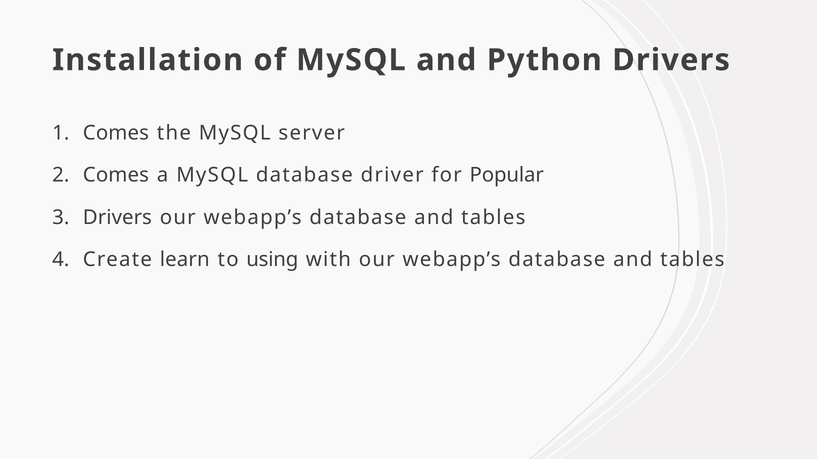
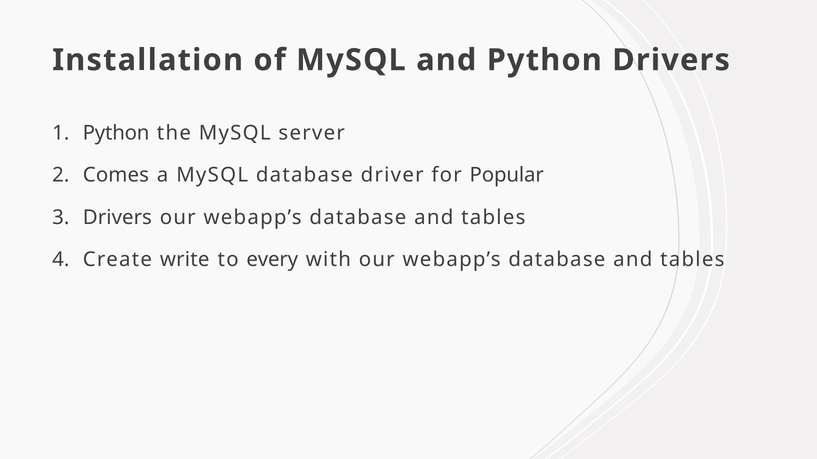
Comes at (116, 133): Comes -> Python
learn: learn -> write
using: using -> every
